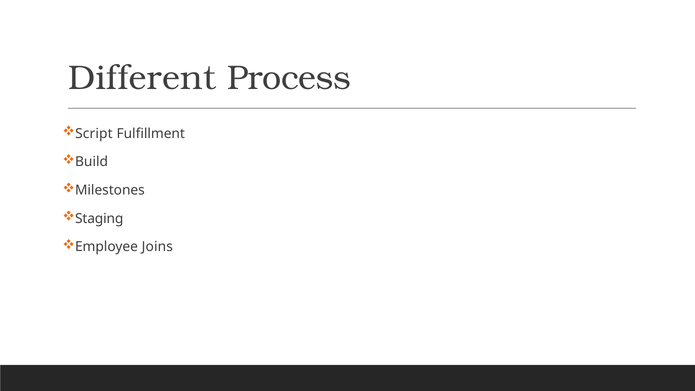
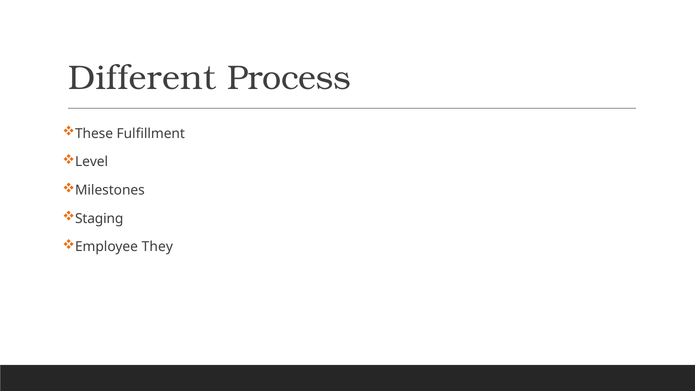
Script: Script -> These
Build: Build -> Level
Joins: Joins -> They
